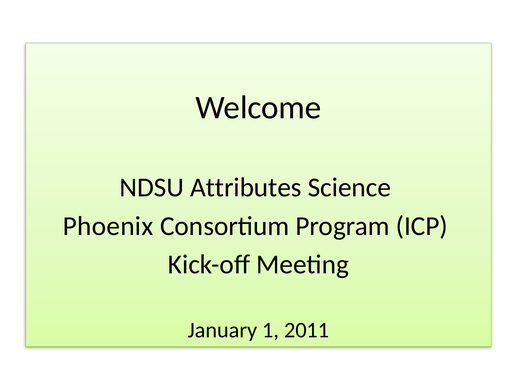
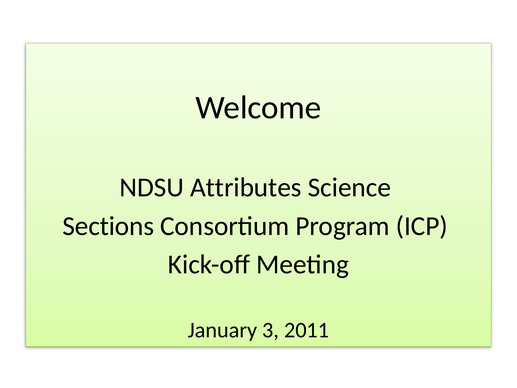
Phoenix: Phoenix -> Sections
1: 1 -> 3
